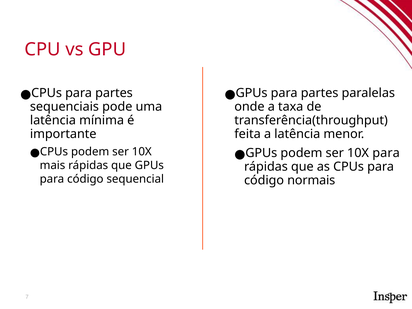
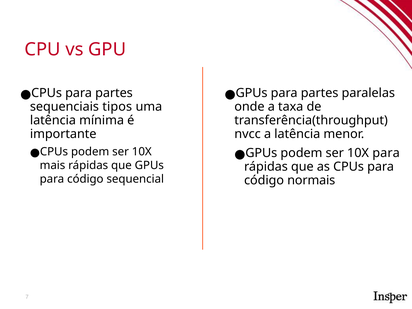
pode: pode -> tipos
feita: feita -> nvcc
